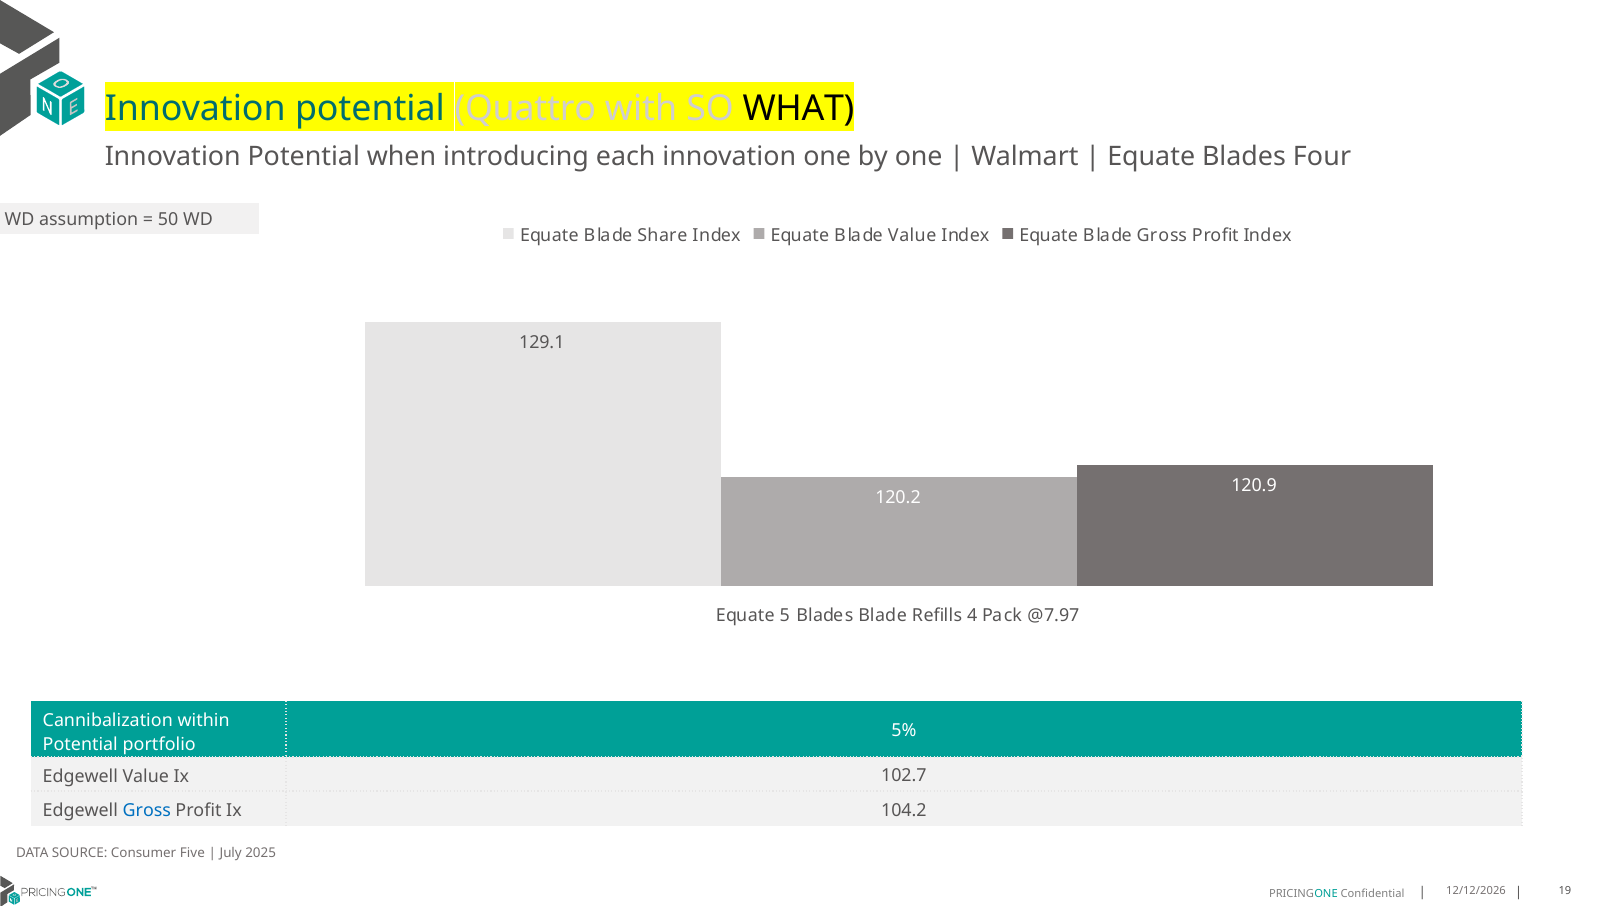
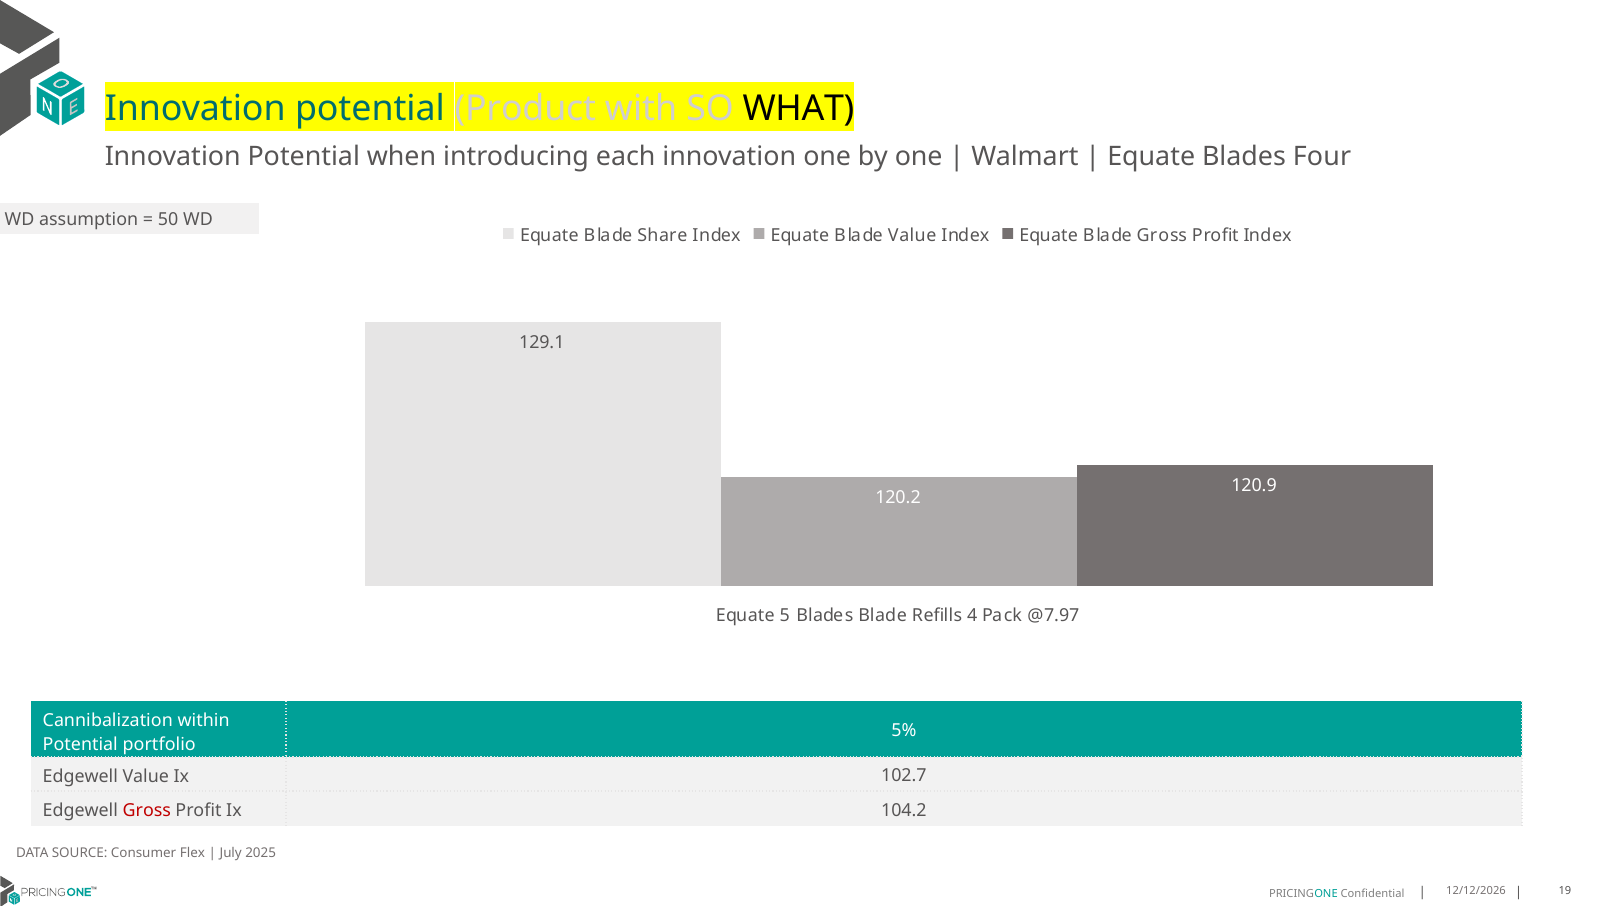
Quattro: Quattro -> Product
Gross at (147, 811) colour: blue -> red
Five: Five -> Flex
